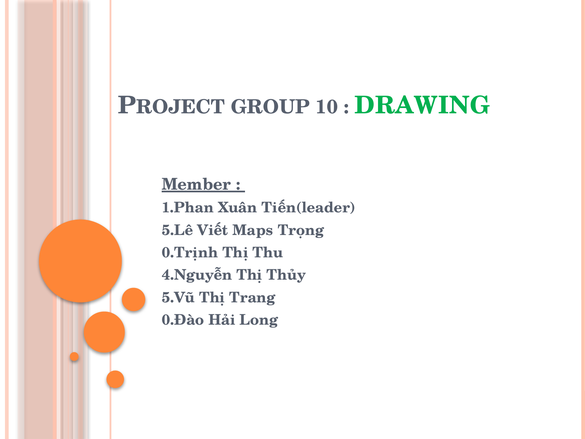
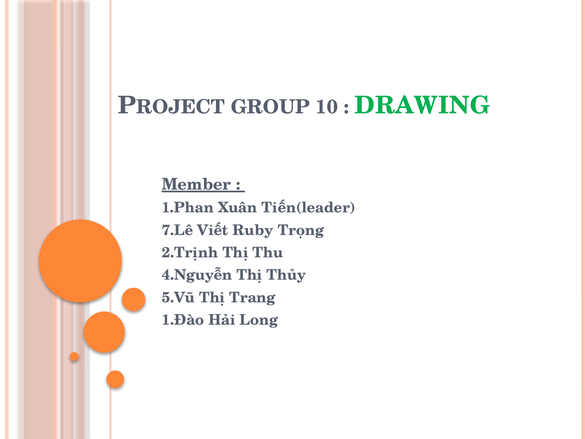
5.Lê: 5.Lê -> 7.Lê
Maps: Maps -> Ruby
0.Trịnh: 0.Trịnh -> 2.Trịnh
0.Đào: 0.Đào -> 1.Đào
